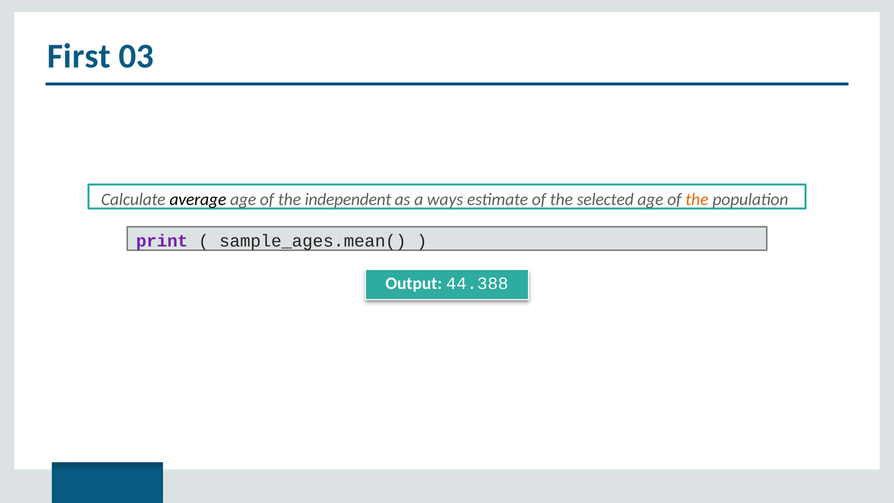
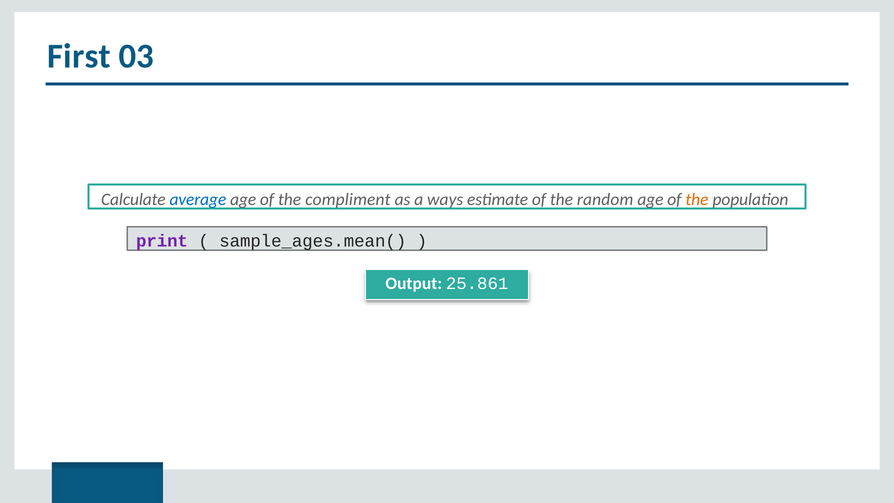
average colour: black -> blue
independent: independent -> compliment
selected: selected -> random
44.388: 44.388 -> 25.861
